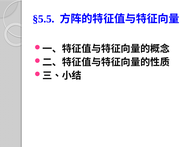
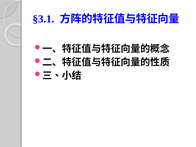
§5.5: §5.5 -> §3.1
